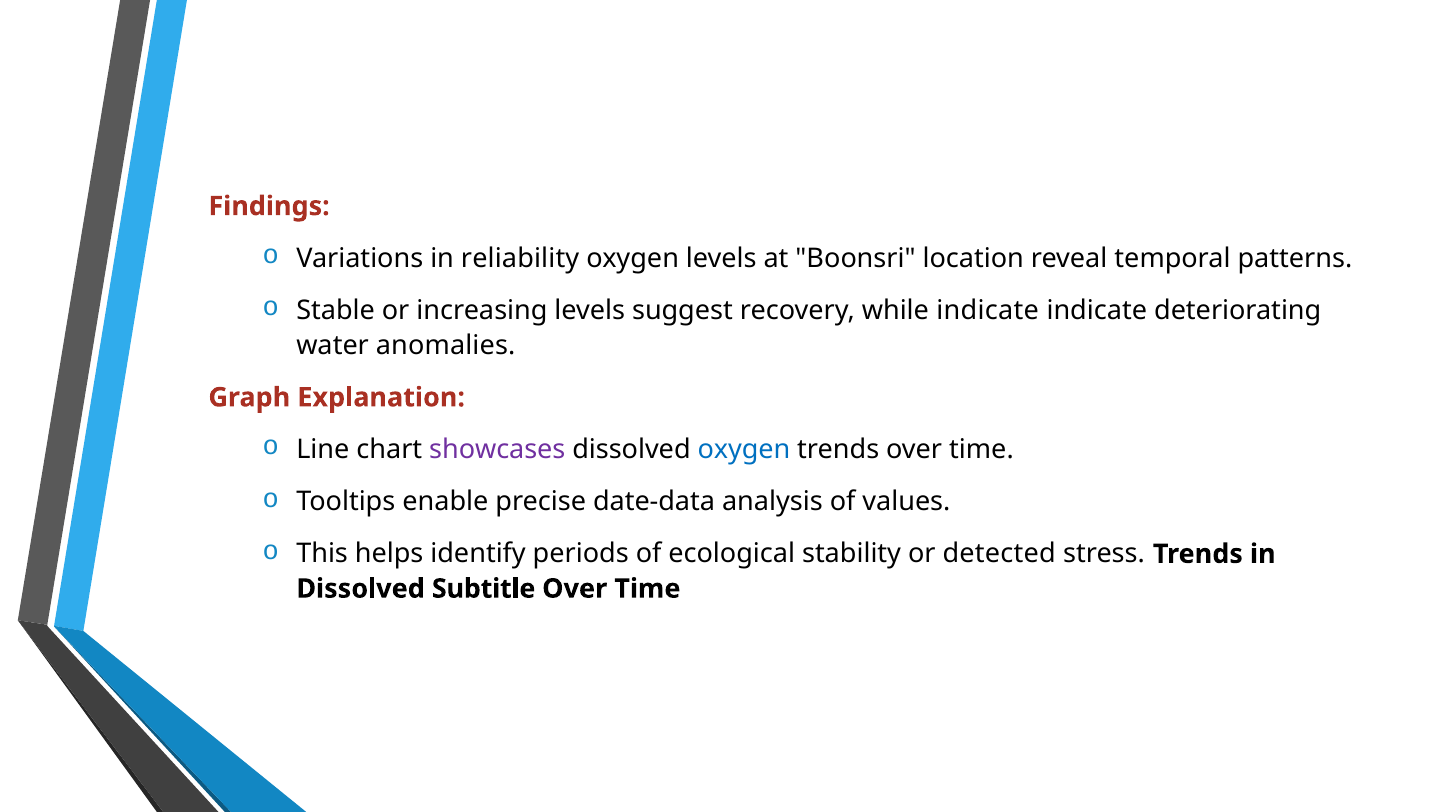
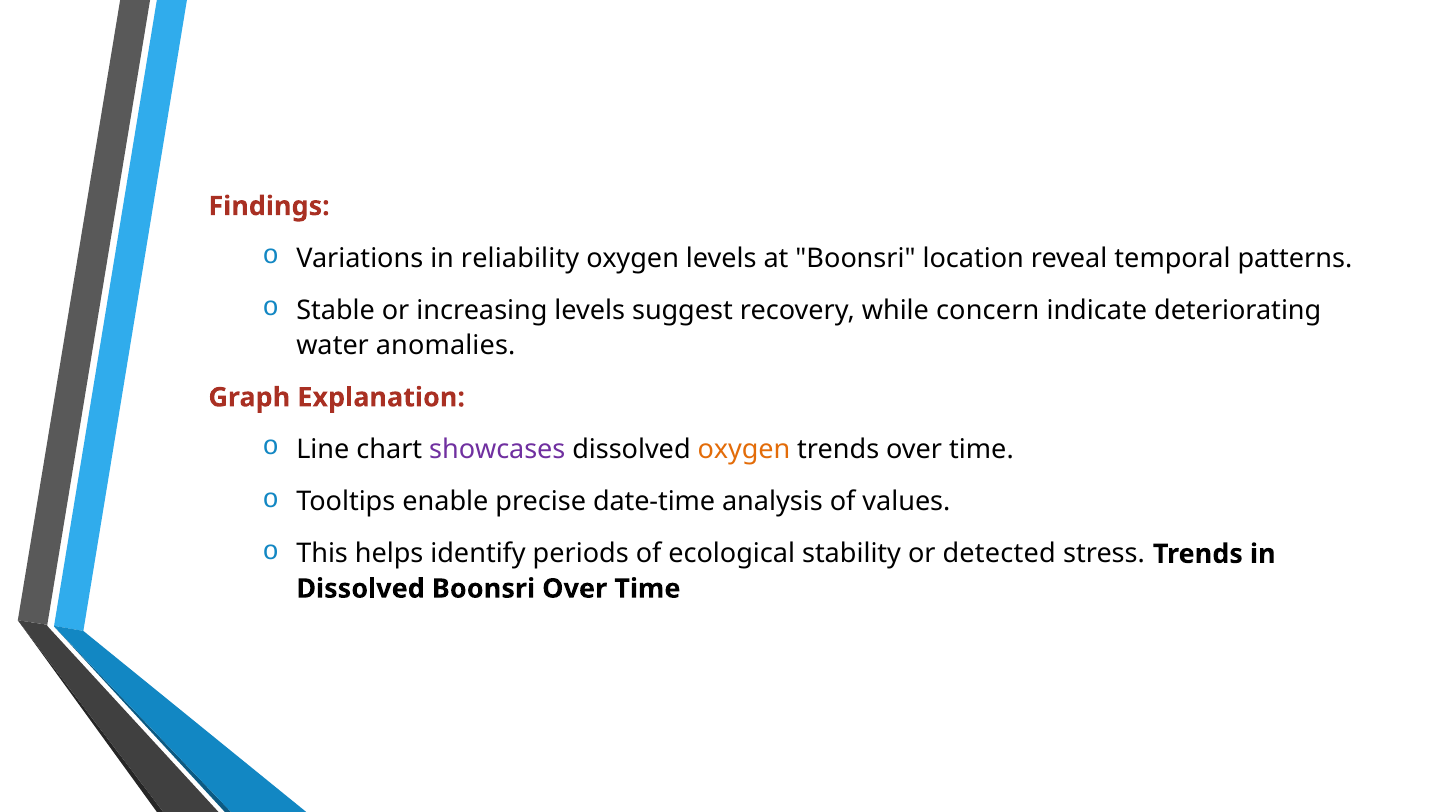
while indicate: indicate -> concern
oxygen at (744, 449) colour: blue -> orange
date-data: date-data -> date-time
Dissolved Subtitle: Subtitle -> Boonsri
